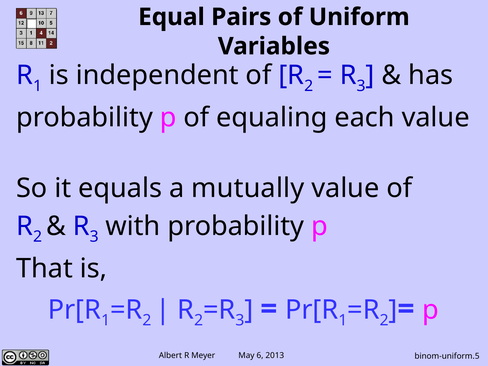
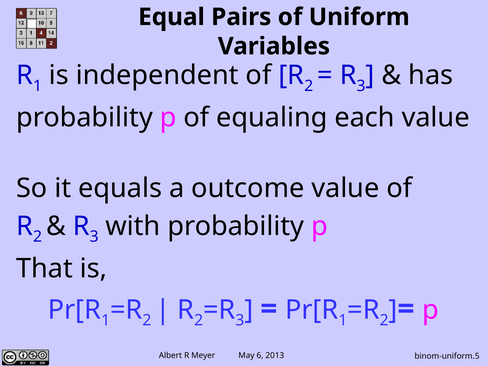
mutually: mutually -> outcome
